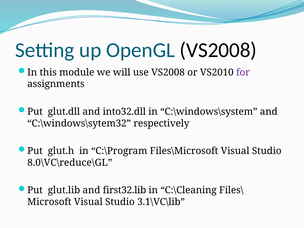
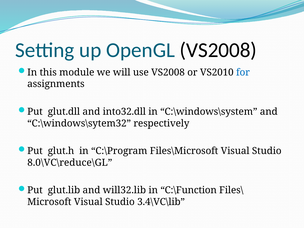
for colour: purple -> blue
first32.lib: first32.lib -> will32.lib
C:\Cleaning: C:\Cleaning -> C:\Function
3.1\VC\lib: 3.1\VC\lib -> 3.4\VC\lib
